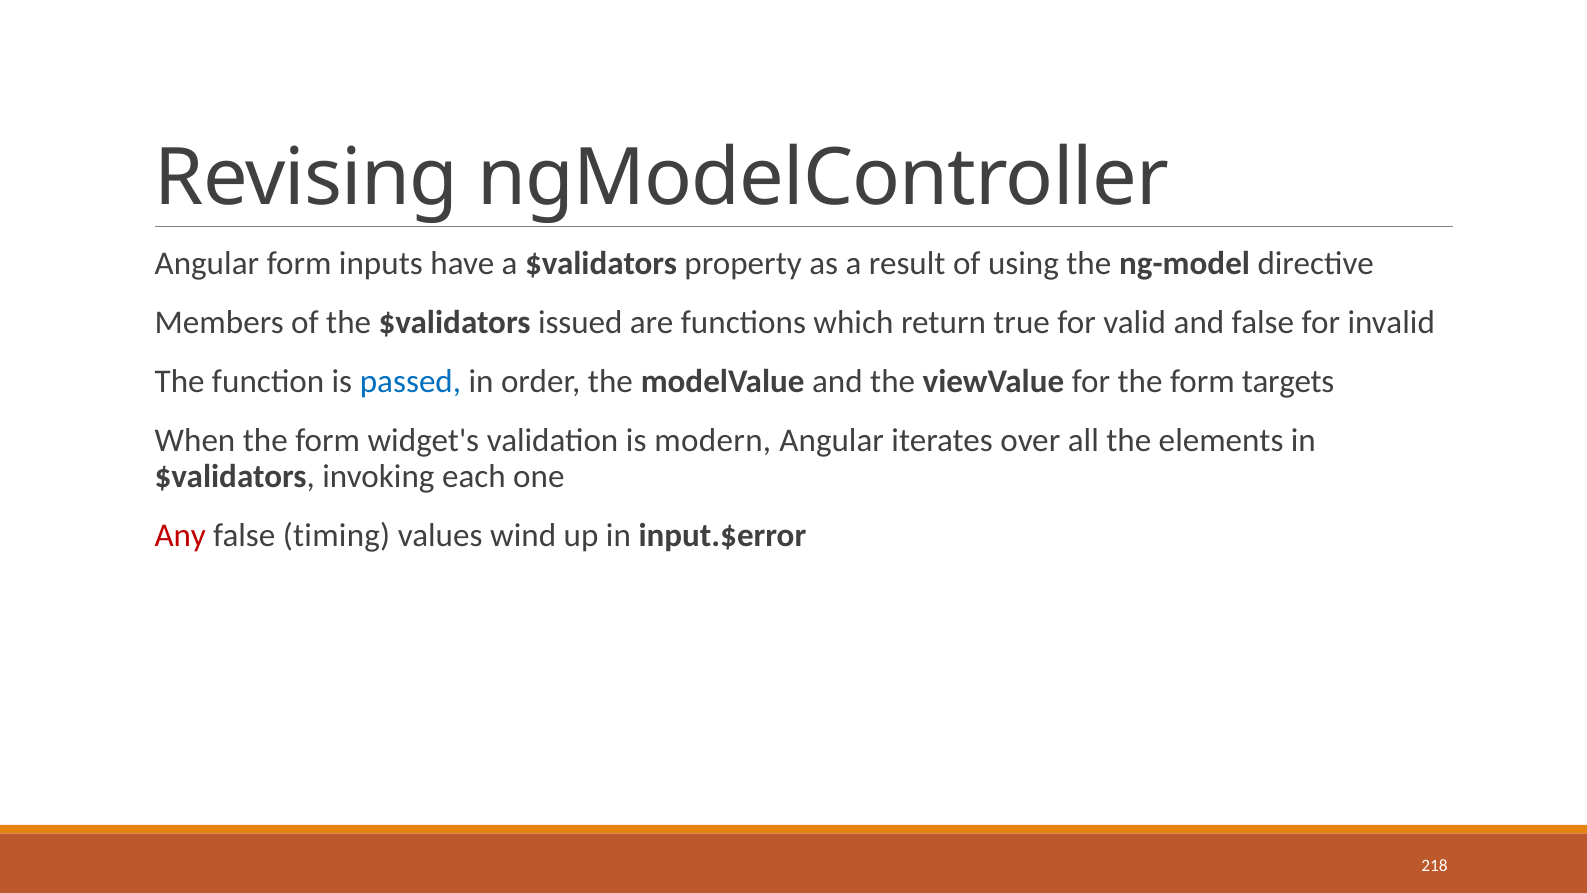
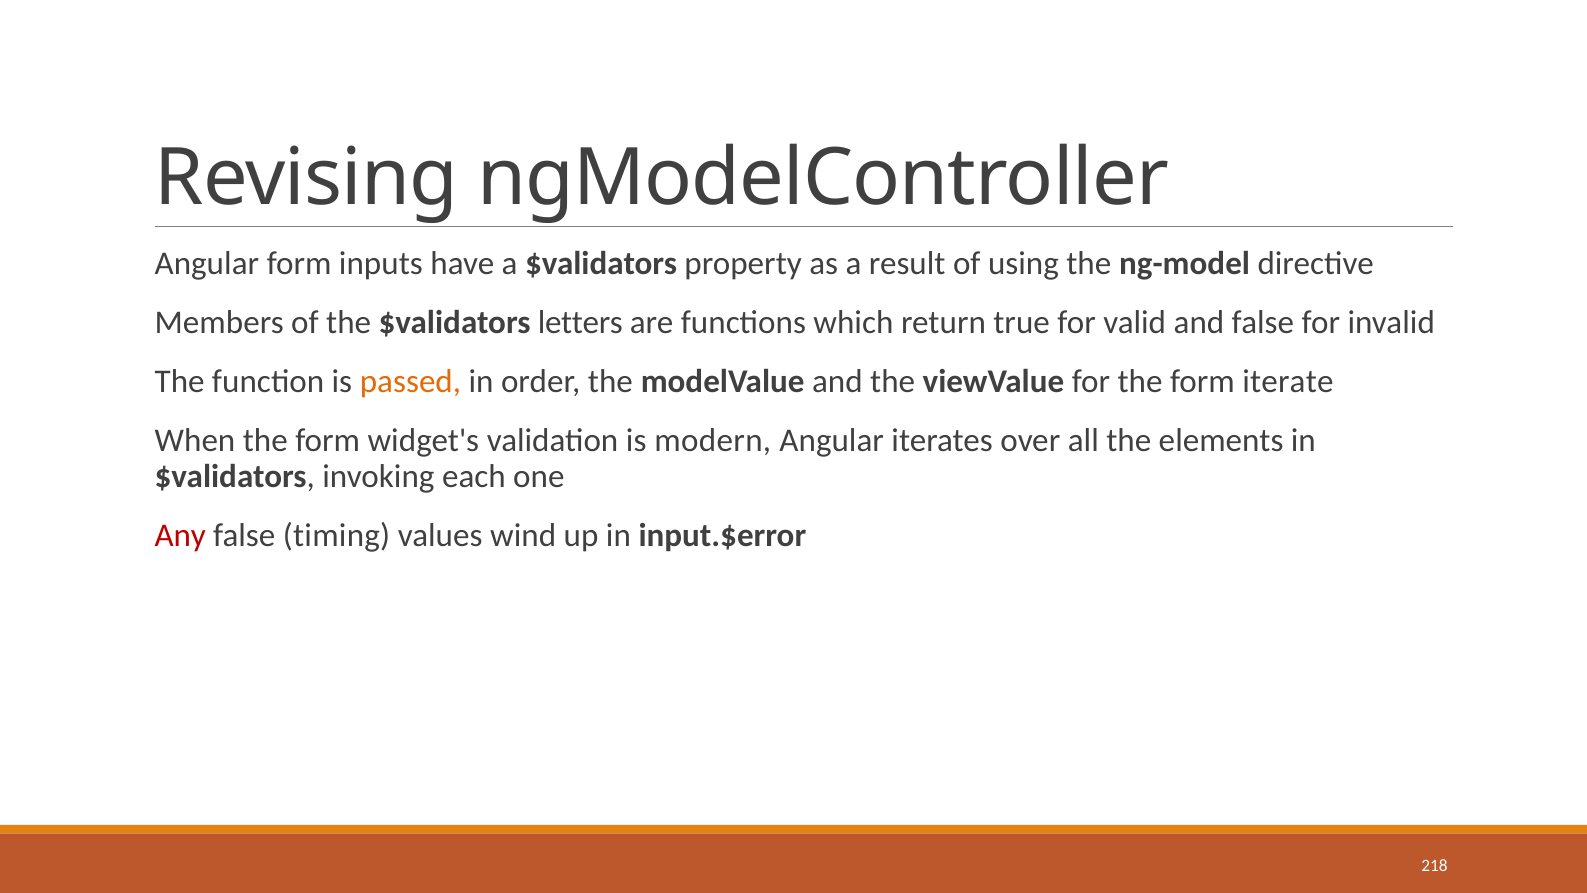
issued: issued -> letters
passed colour: blue -> orange
targets: targets -> iterate
